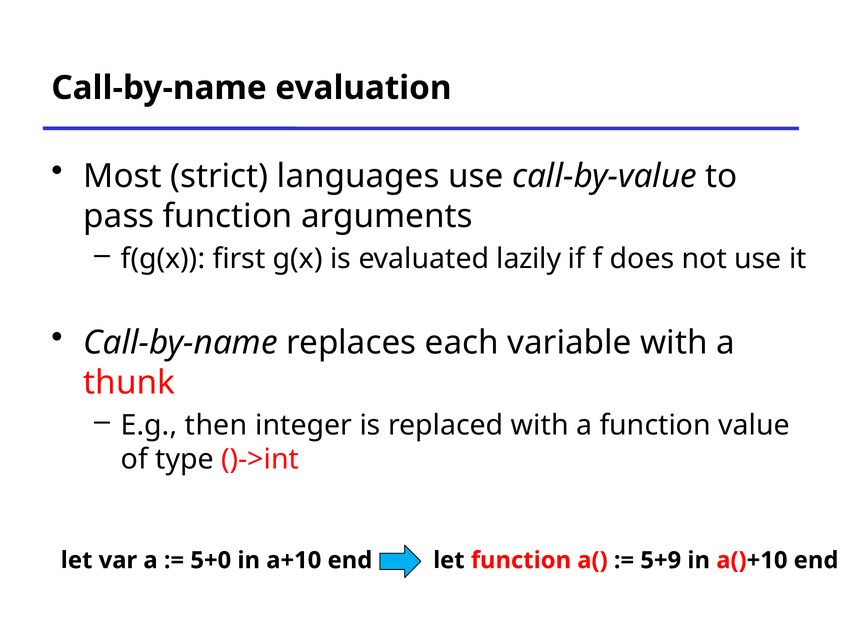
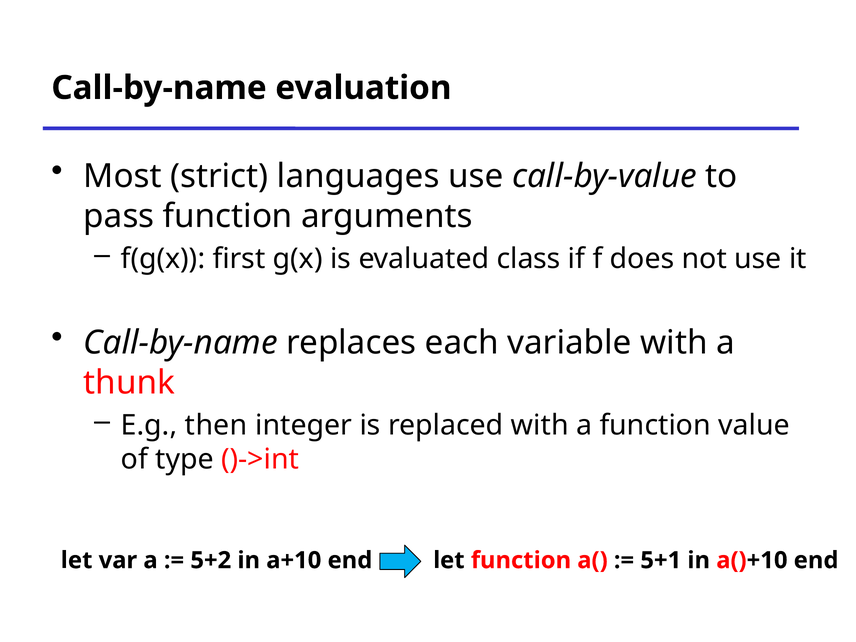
lazily: lazily -> class
5+0: 5+0 -> 5+2
5+9: 5+9 -> 5+1
